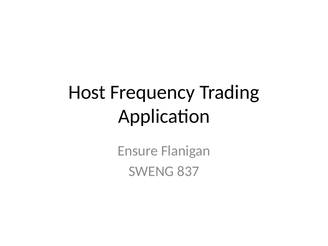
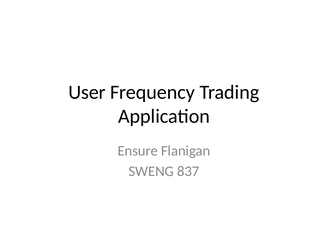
Host: Host -> User
